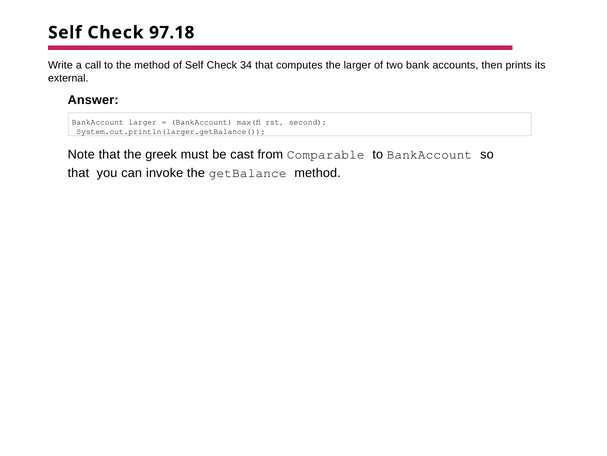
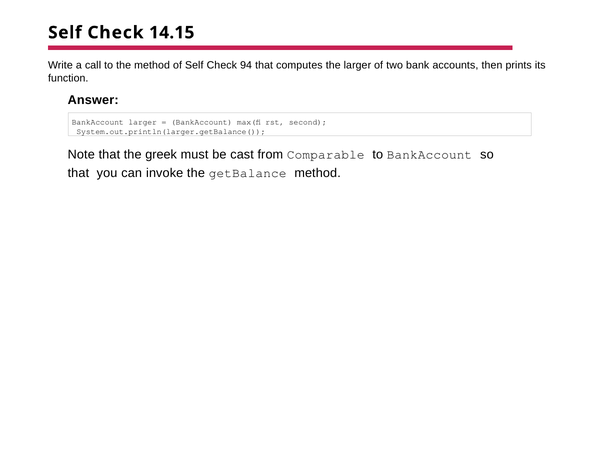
97.18: 97.18 -> 14.15
34: 34 -> 94
external: external -> function
